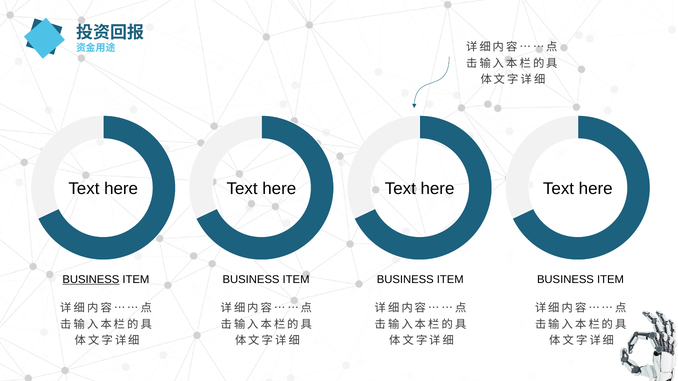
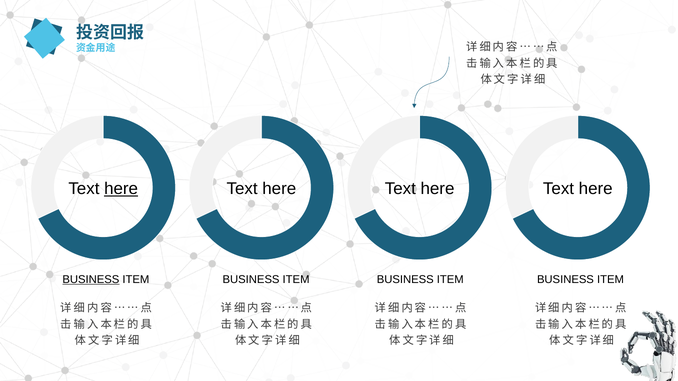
here at (121, 189) underline: none -> present
